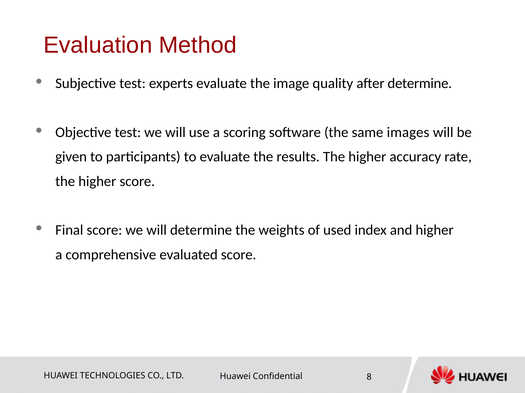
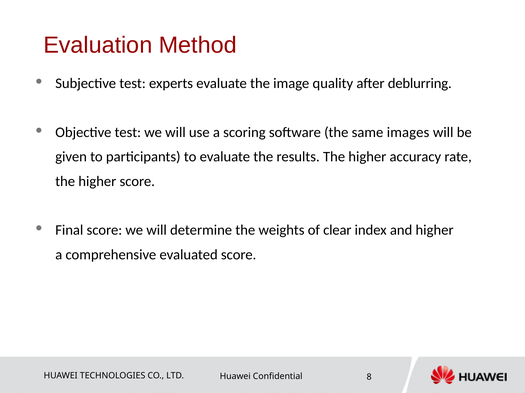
after determine: determine -> deblurring
used: used -> clear
